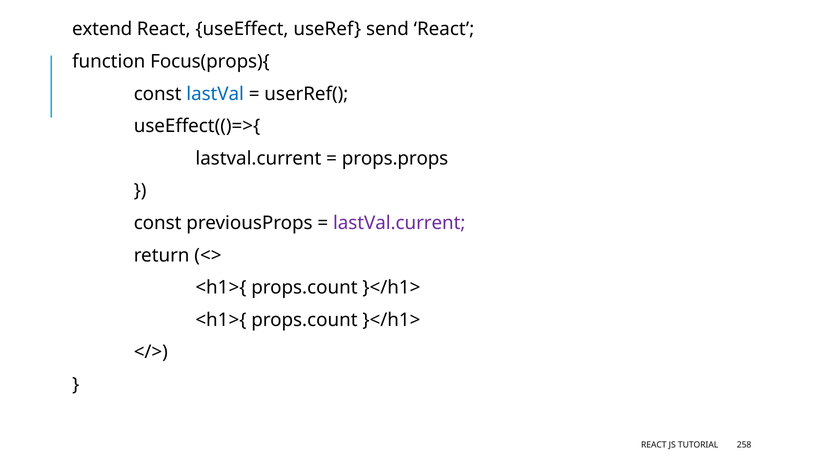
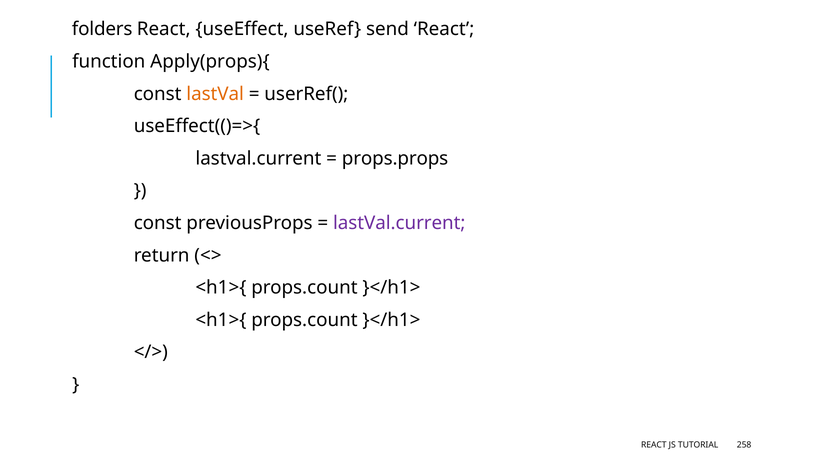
extend: extend -> folders
Focus(props){: Focus(props){ -> Apply(props){
lastVal colour: blue -> orange
